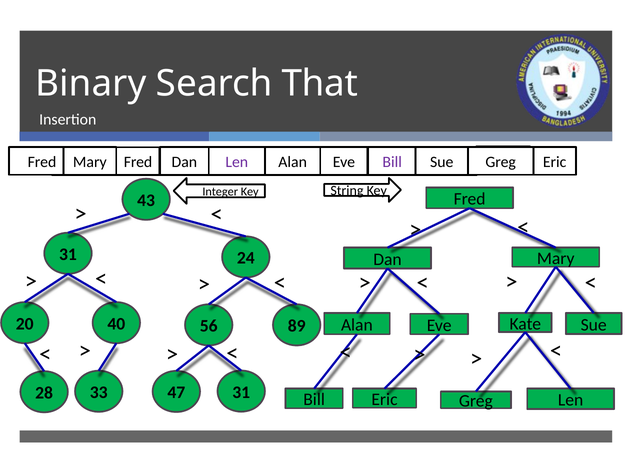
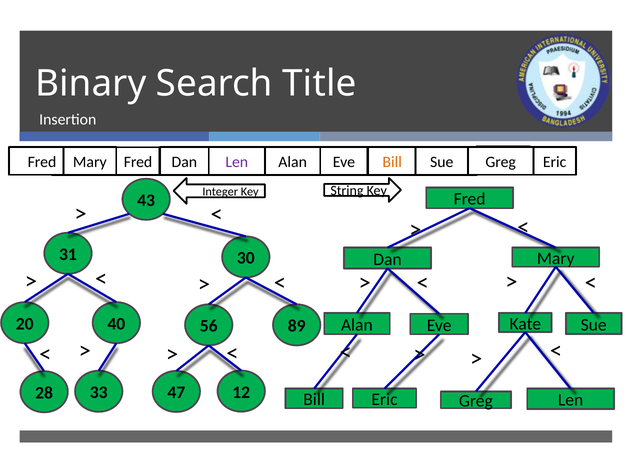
That: That -> Title
Bill at (392, 162) colour: purple -> orange
24: 24 -> 30
47 31: 31 -> 12
